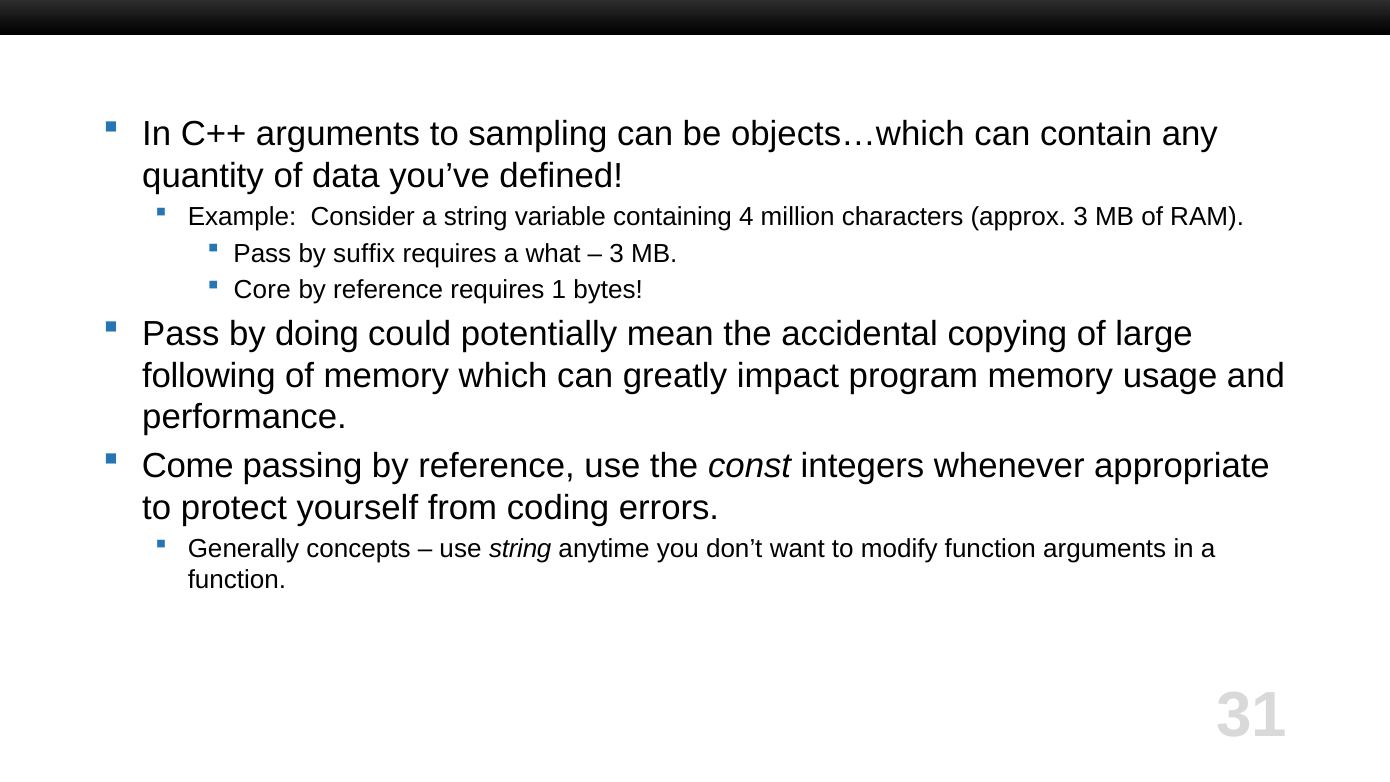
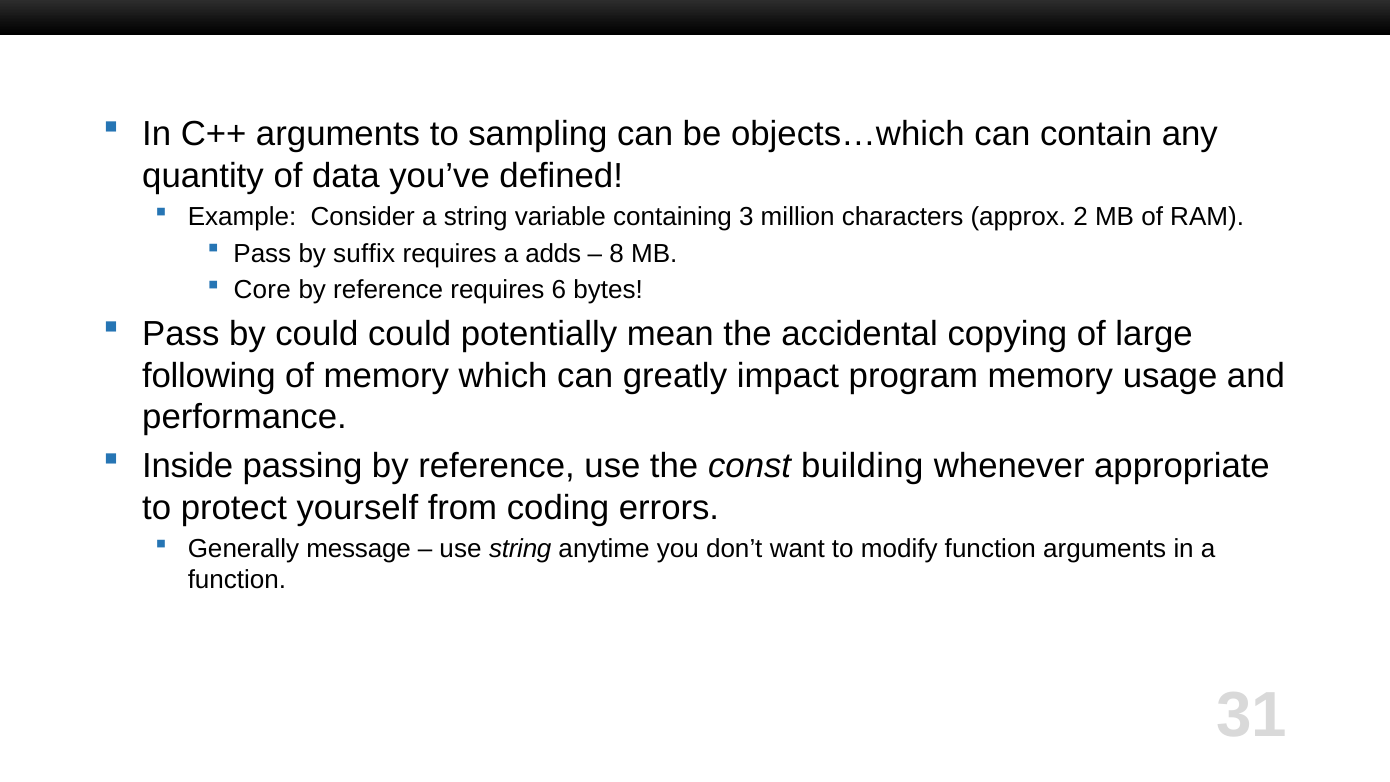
4: 4 -> 3
approx 3: 3 -> 2
what: what -> adds
3 at (617, 253): 3 -> 8
1: 1 -> 6
by doing: doing -> could
Come: Come -> Inside
integers: integers -> building
concepts: concepts -> message
